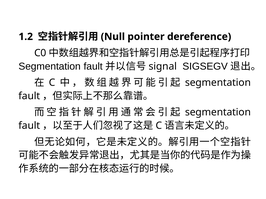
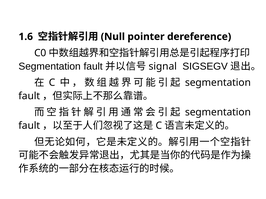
1.2: 1.2 -> 1.6
